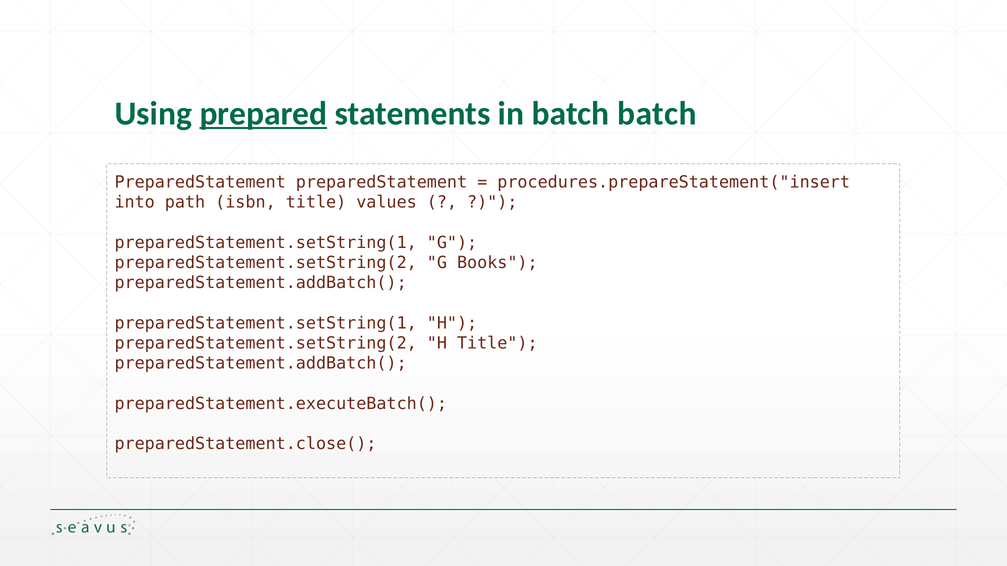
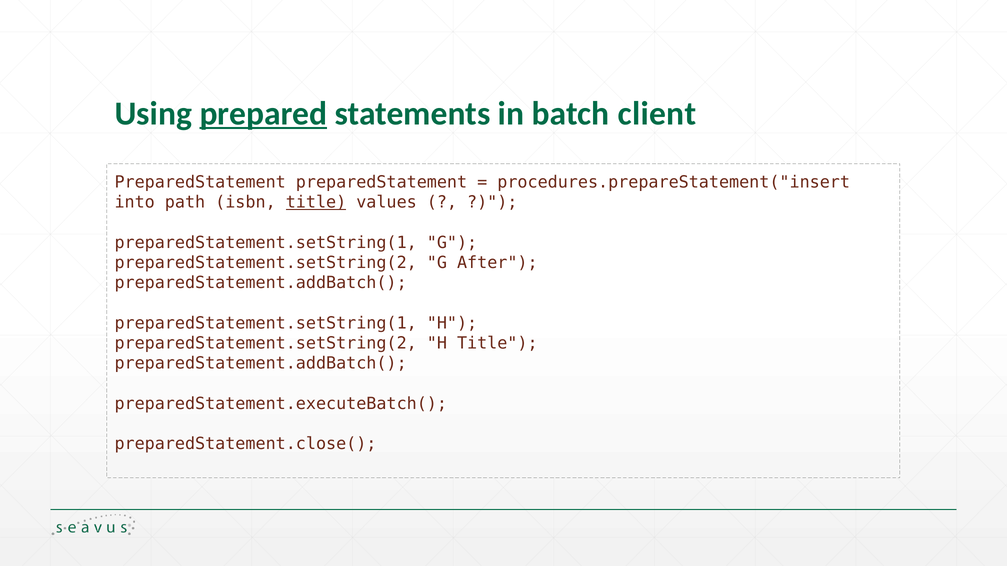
batch batch: batch -> client
title at (316, 203) underline: none -> present
Books: Books -> After
